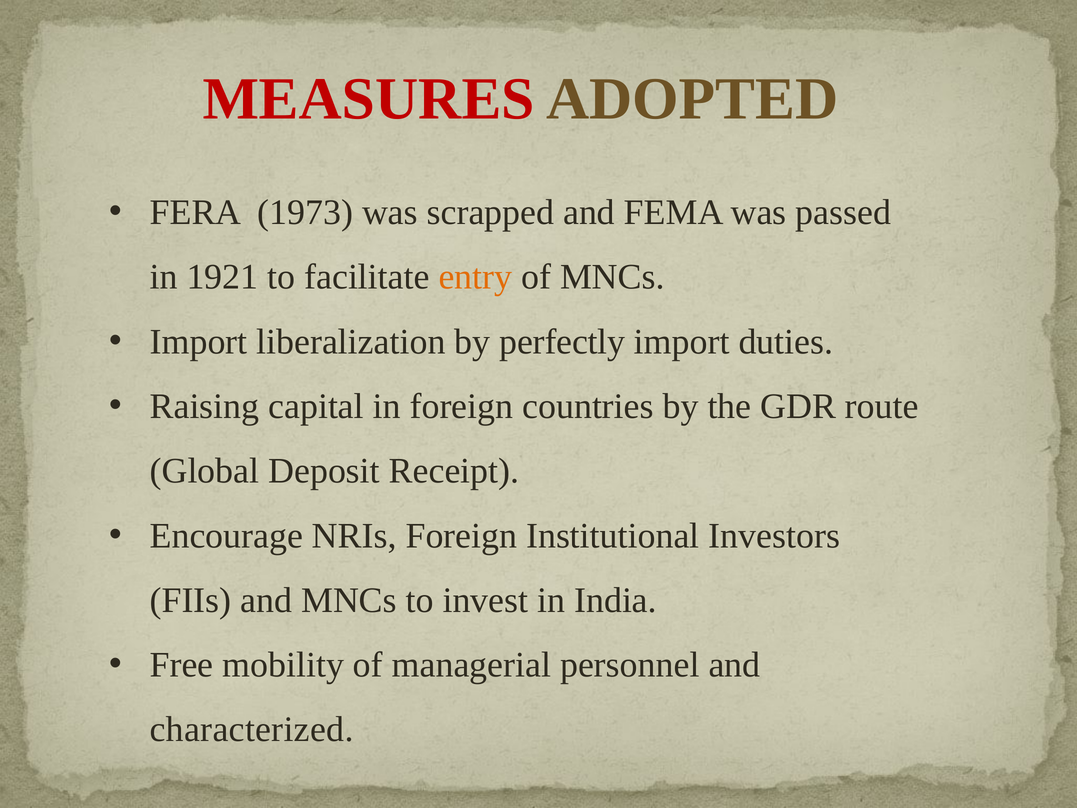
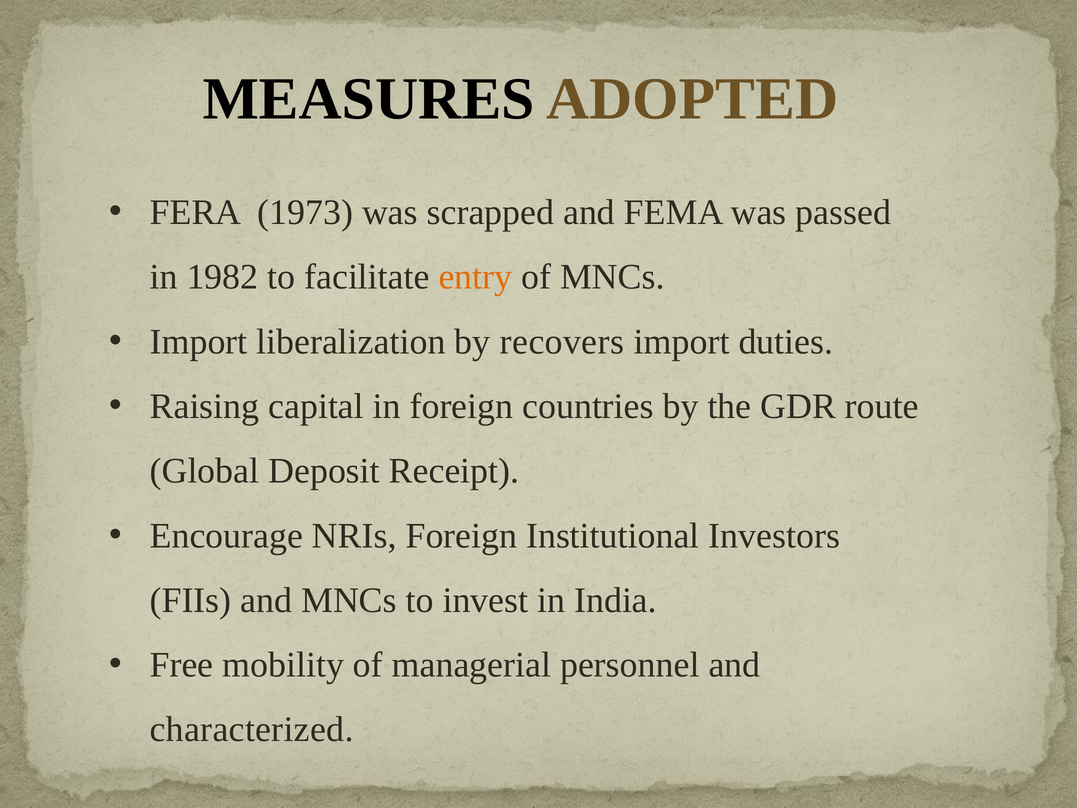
MEASURES colour: red -> black
1921: 1921 -> 1982
perfectly: perfectly -> recovers
